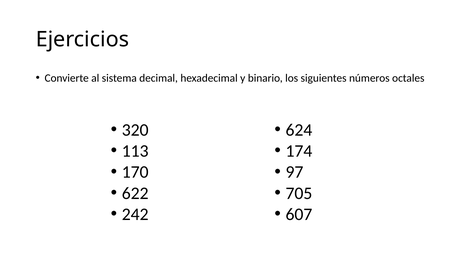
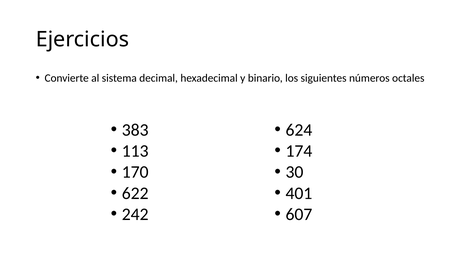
320: 320 -> 383
97: 97 -> 30
705: 705 -> 401
